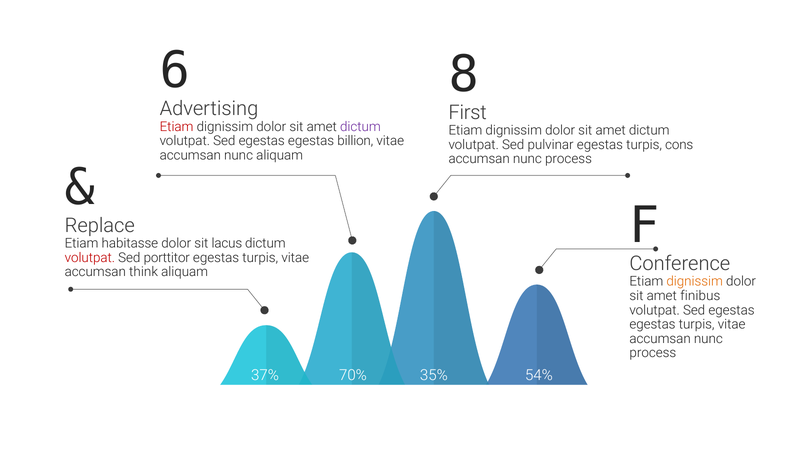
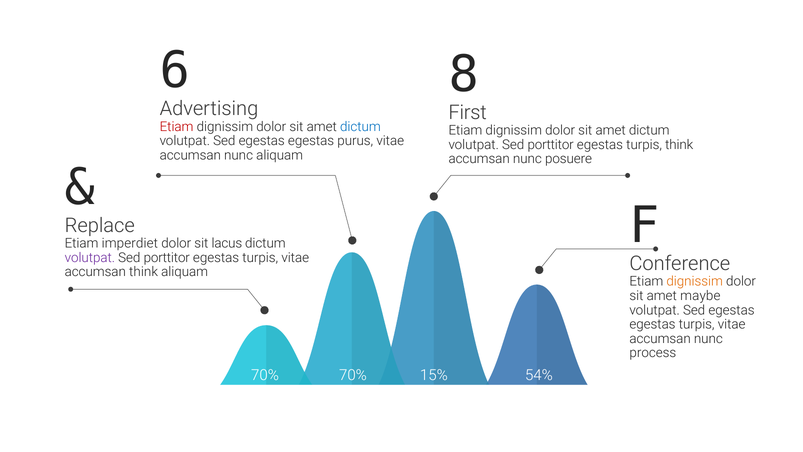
dictum at (360, 127) colour: purple -> blue
billion: billion -> purus
pulvinar at (551, 145): pulvinar -> porttitor
turpis cons: cons -> think
process at (568, 159): process -> posuere
habitasse: habitasse -> imperdiet
volutpat at (90, 258) colour: red -> purple
finibus: finibus -> maybe
37% at (265, 375): 37% -> 70%
35%: 35% -> 15%
